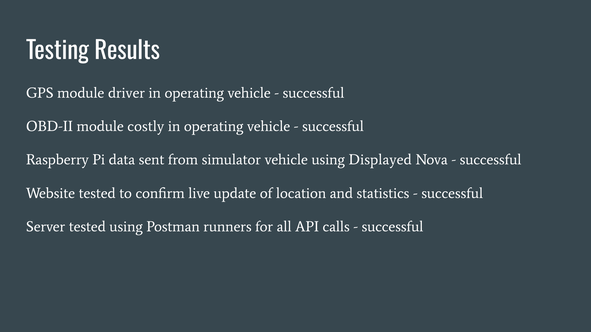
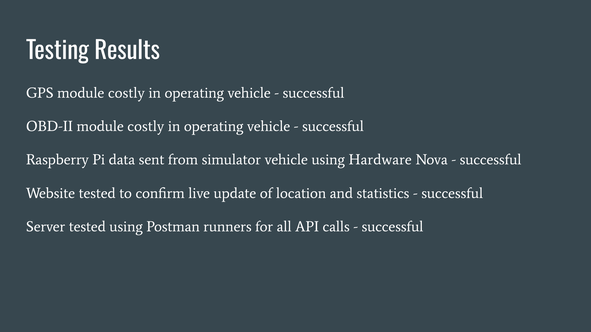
GPS module driver: driver -> costly
Displayed: Displayed -> Hardware
